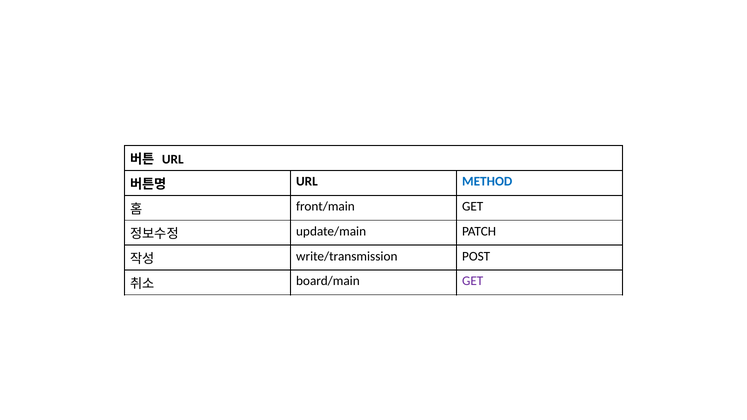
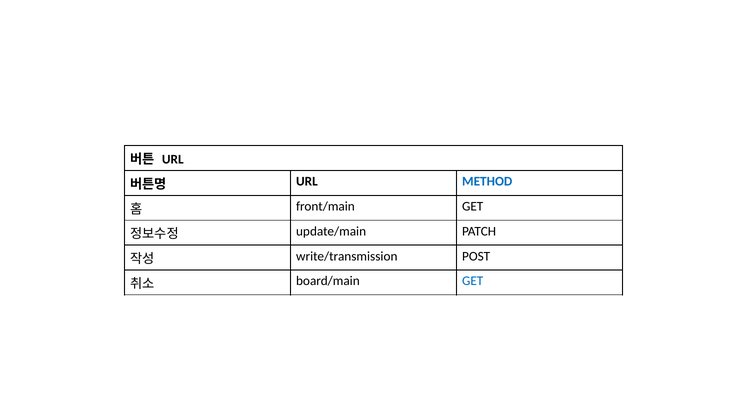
GET at (473, 281) colour: purple -> blue
